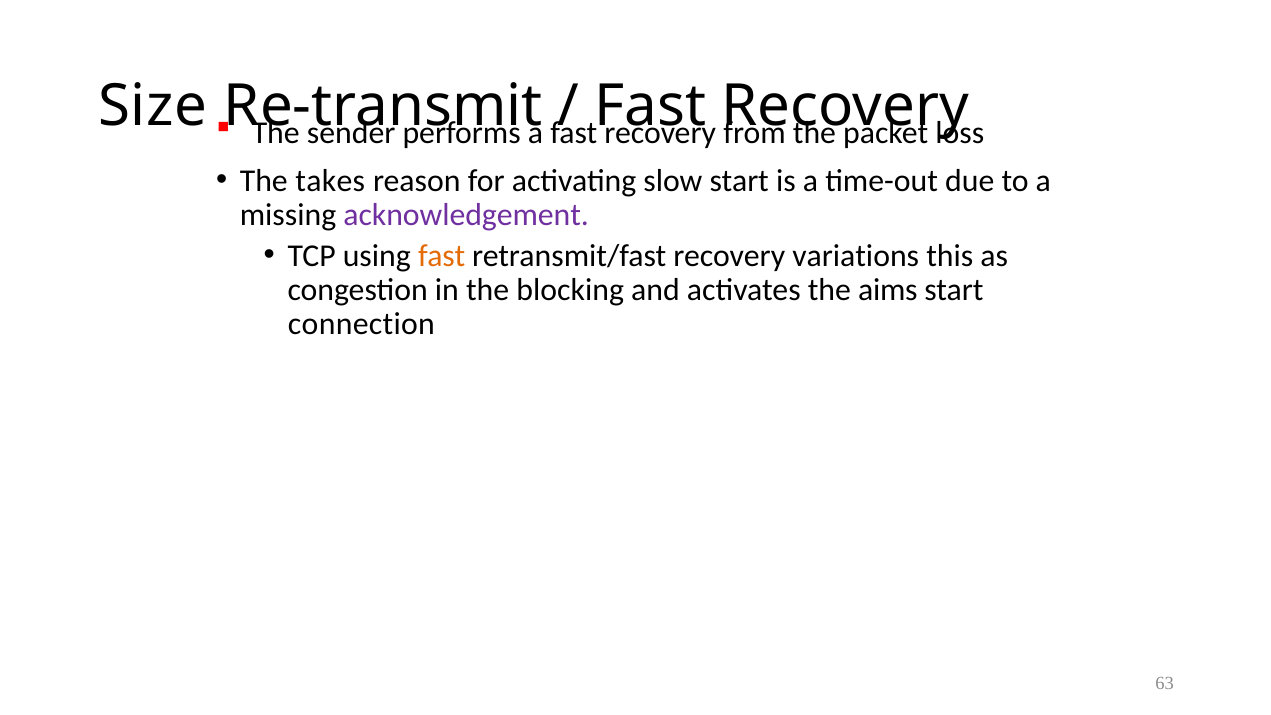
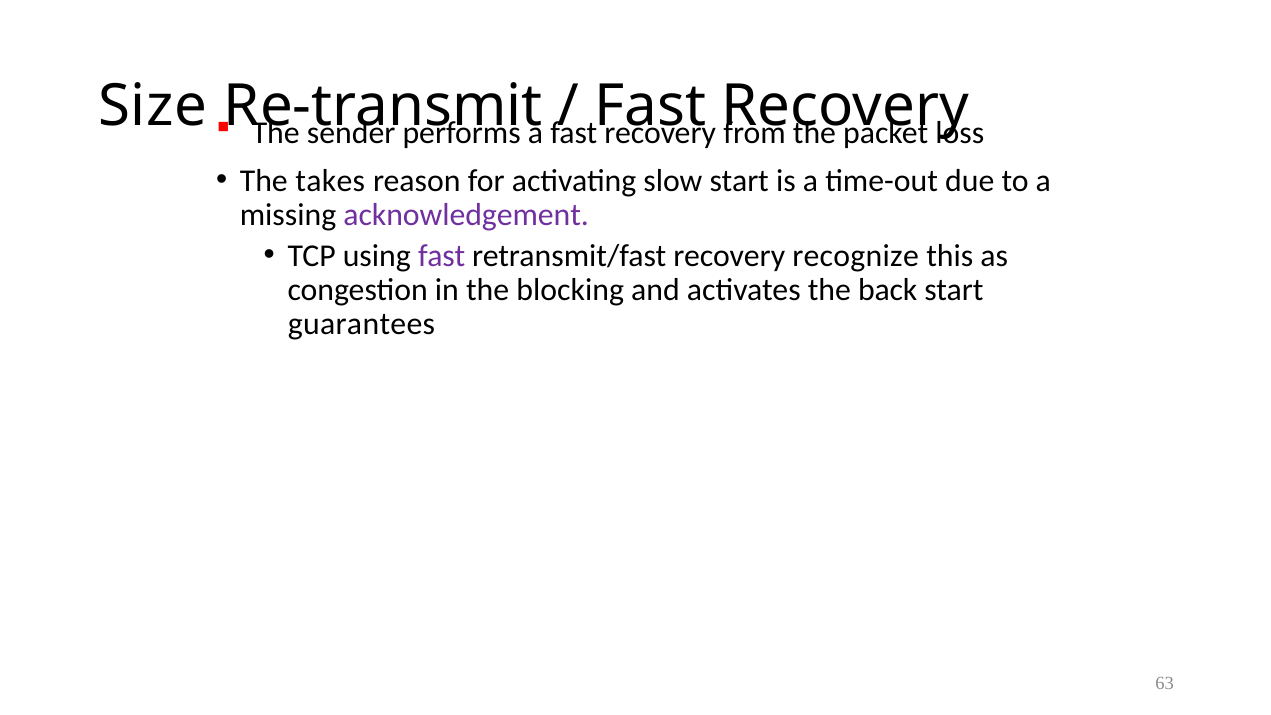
fast at (442, 256) colour: orange -> purple
variations: variations -> recognize
aims: aims -> back
connection: connection -> guarantees
